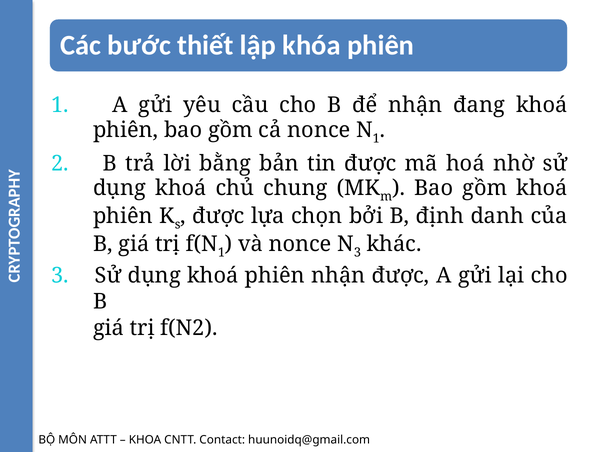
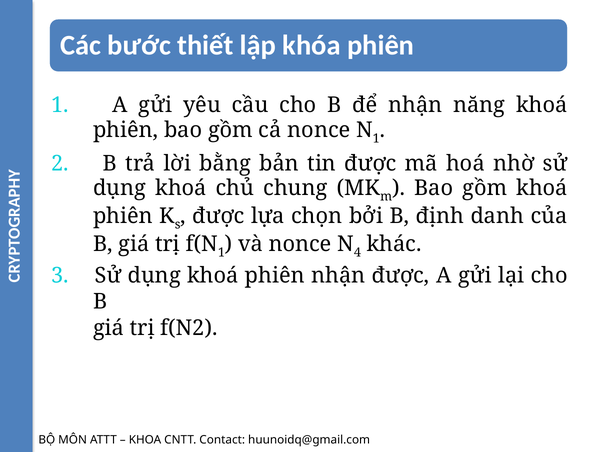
đang: đang -> năng
3 at (358, 253): 3 -> 4
